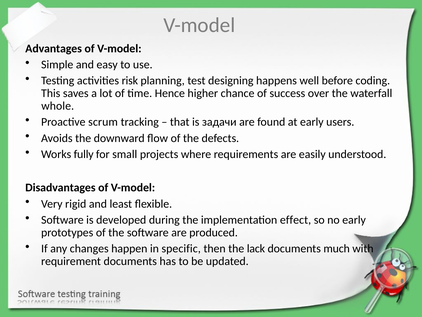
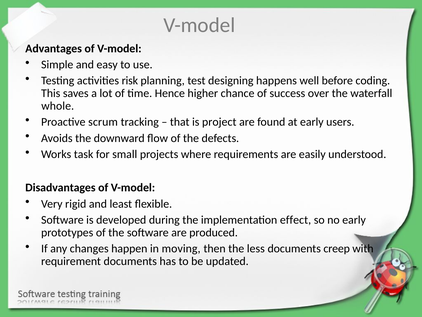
задачи: задачи -> project
fully: fully -> task
specific: specific -> moving
lack: lack -> less
much: much -> creep
